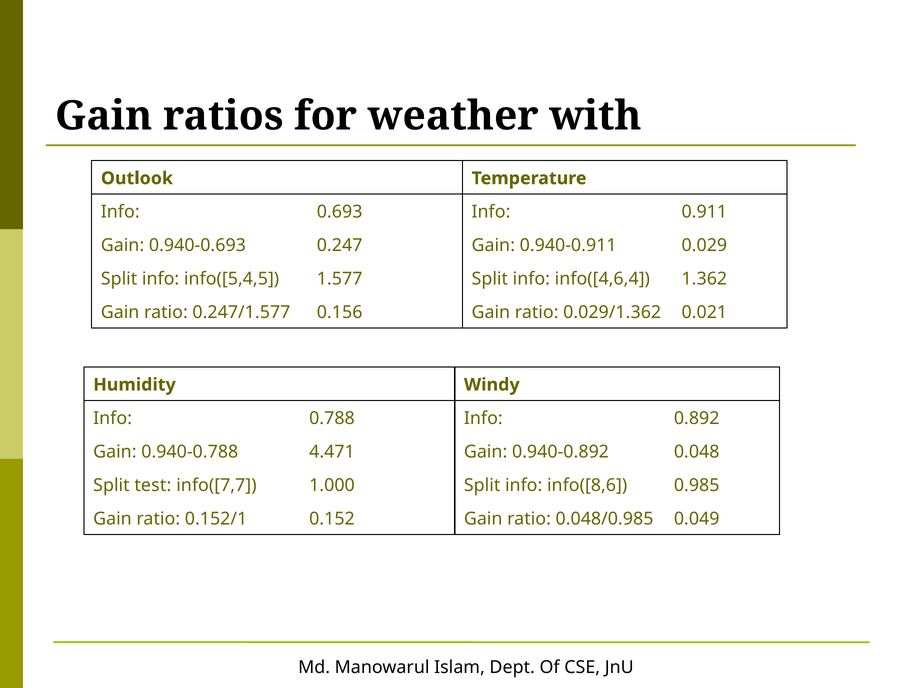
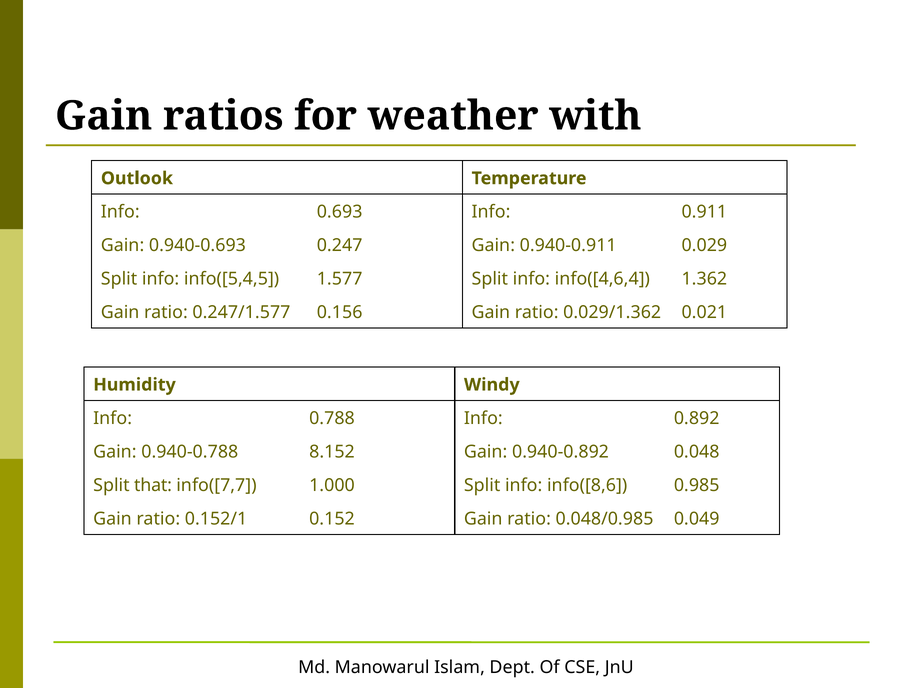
4.471: 4.471 -> 8.152
test: test -> that
